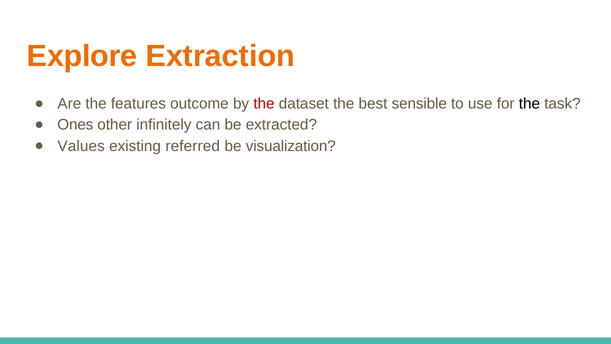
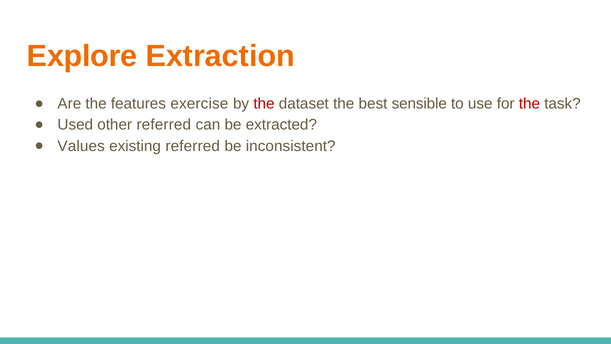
outcome: outcome -> exercise
the at (529, 104) colour: black -> red
Ones: Ones -> Used
other infinitely: infinitely -> referred
visualization: visualization -> inconsistent
